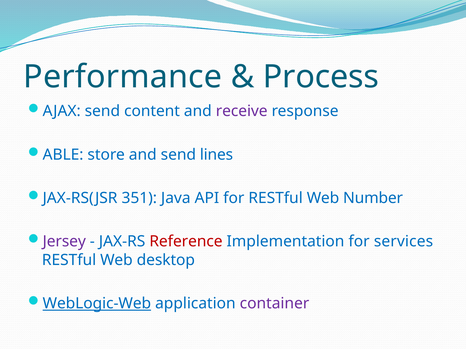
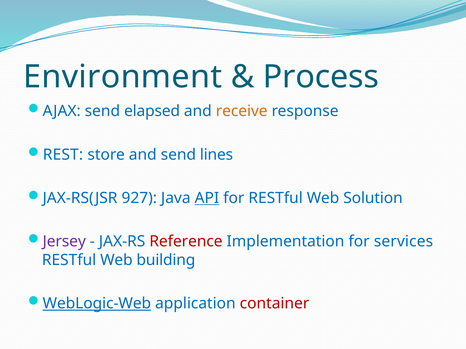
Performance: Performance -> Environment
content: content -> elapsed
receive colour: purple -> orange
ABLE: ABLE -> REST
351: 351 -> 927
API underline: none -> present
Number: Number -> Solution
desktop: desktop -> building
container colour: purple -> red
